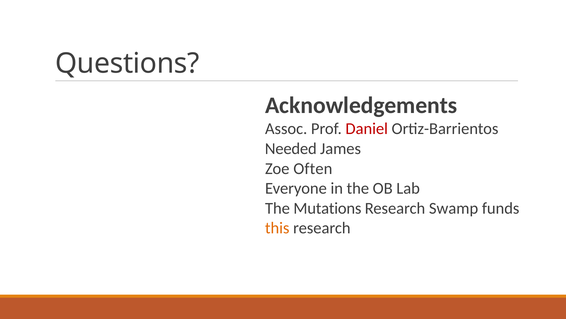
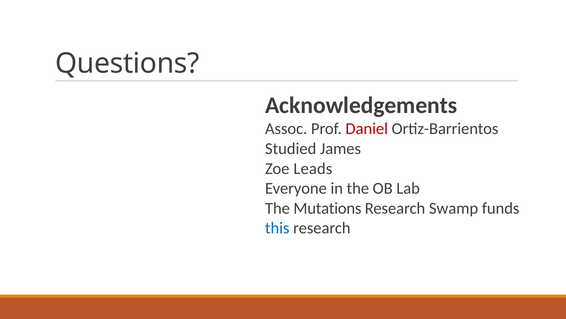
Needed: Needed -> Studied
Often: Often -> Leads
this colour: orange -> blue
